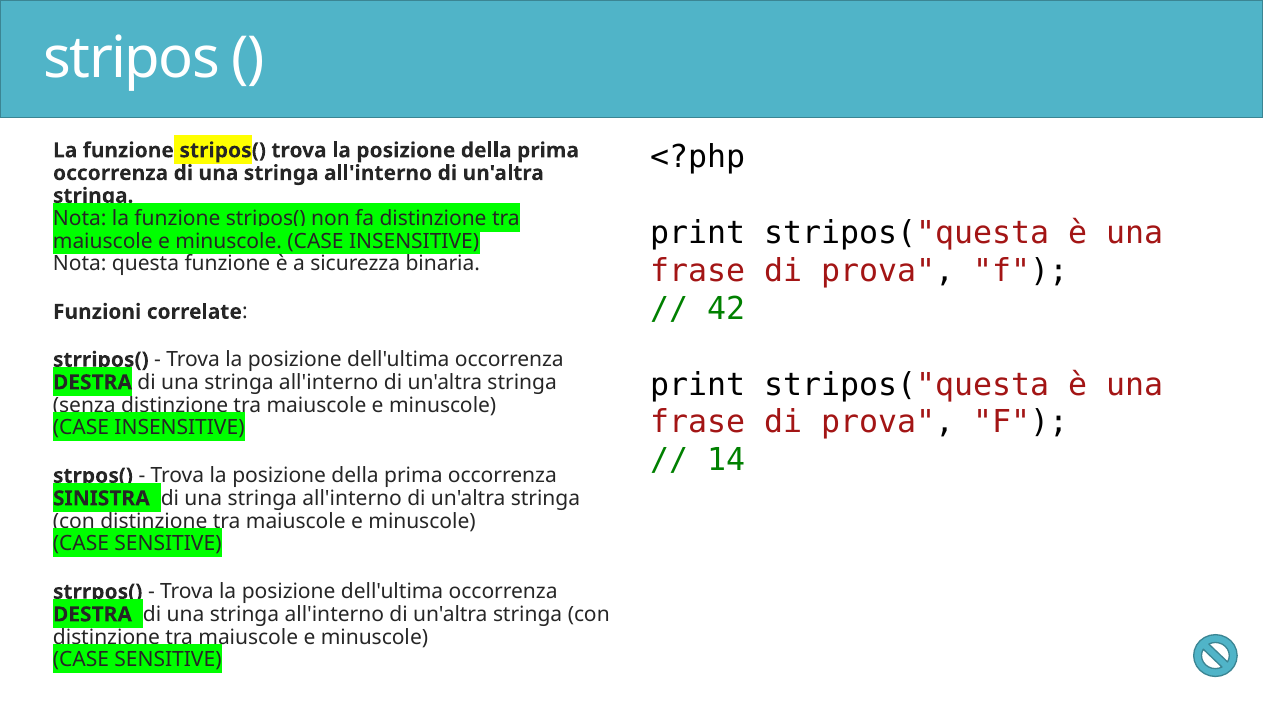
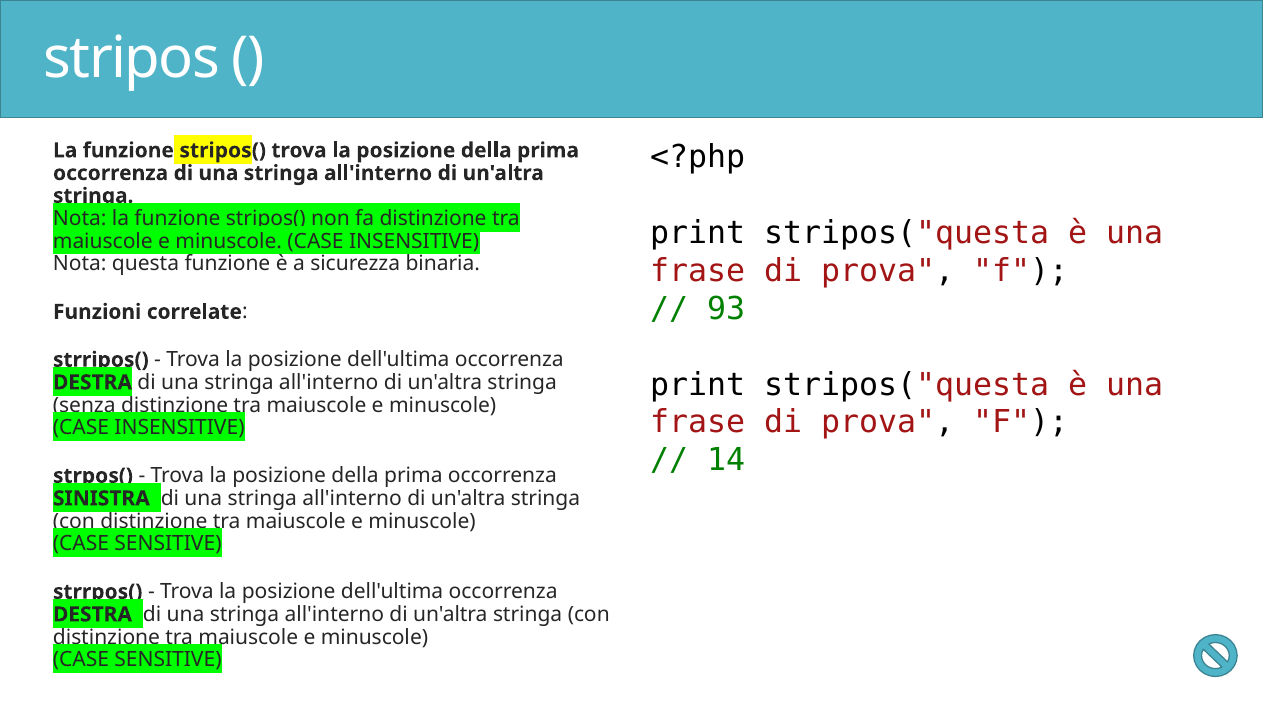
42: 42 -> 93
